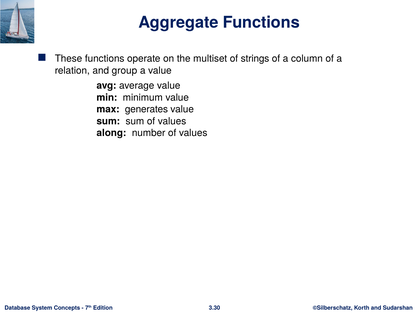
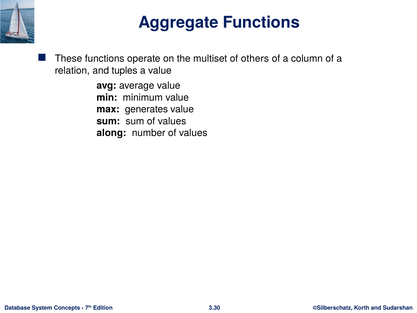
strings: strings -> others
group: group -> tuples
